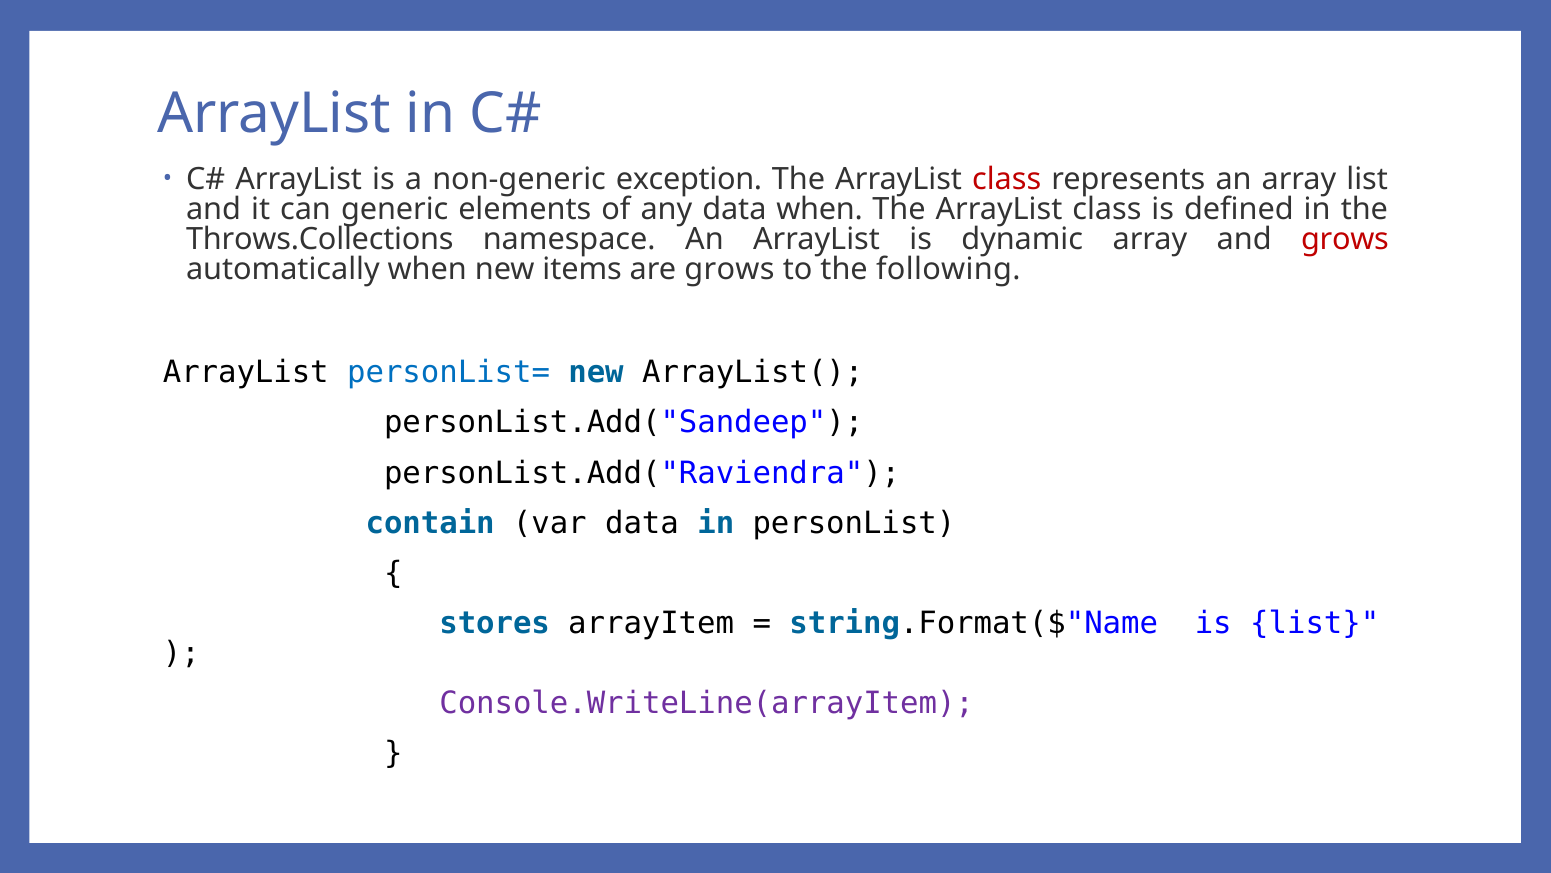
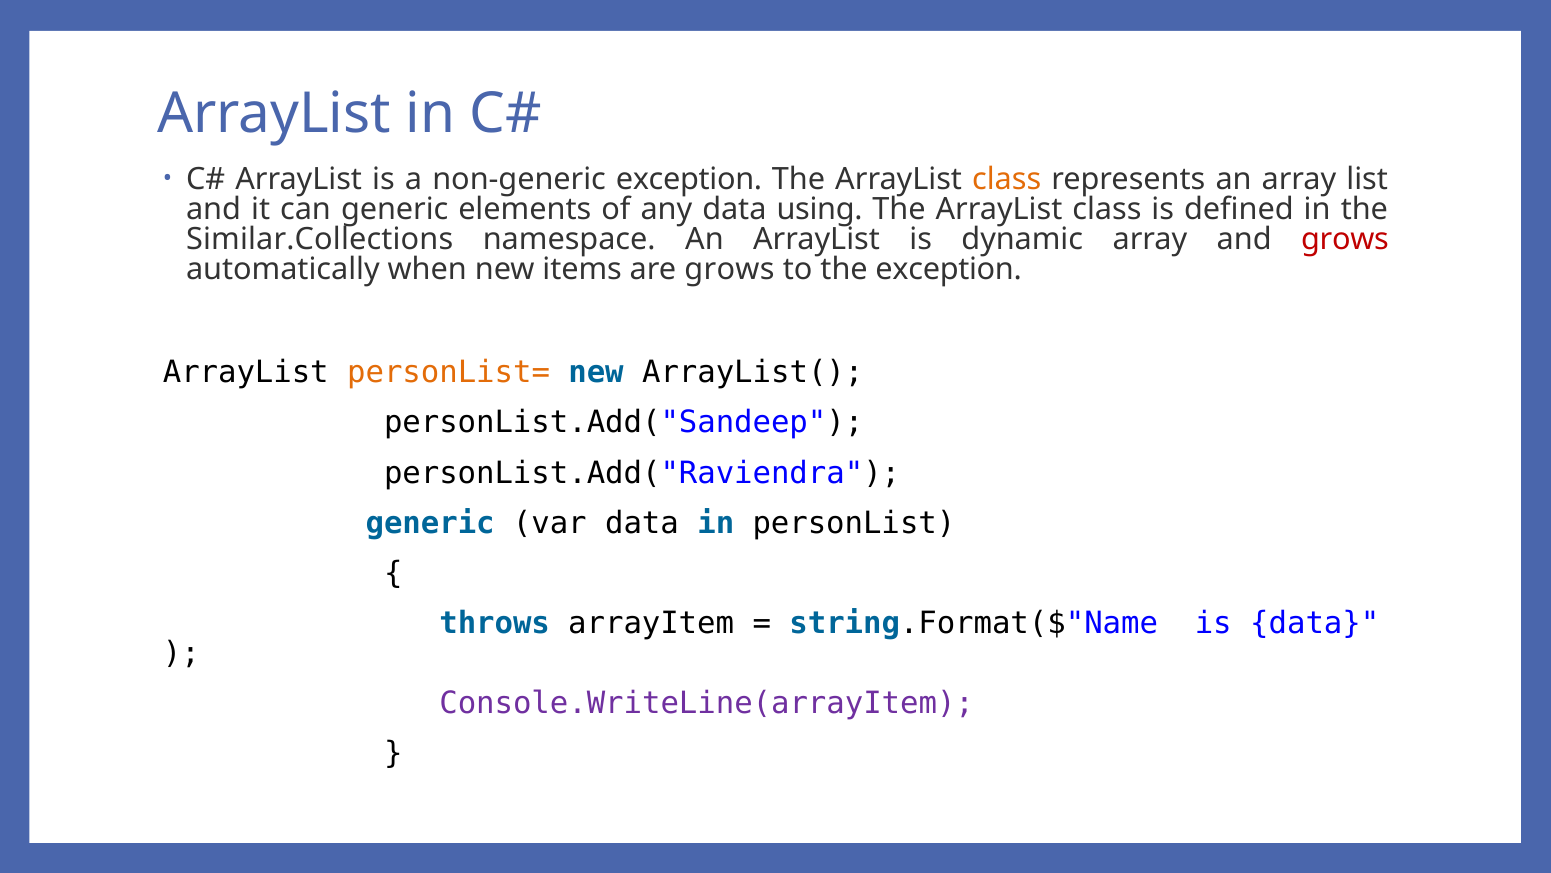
class at (1007, 179) colour: red -> orange
data when: when -> using
Throws.Collections: Throws.Collections -> Similar.Collections
the following: following -> exception
personList= colour: blue -> orange
contain at (430, 523): contain -> generic
stores: stores -> throws
is list: list -> data
